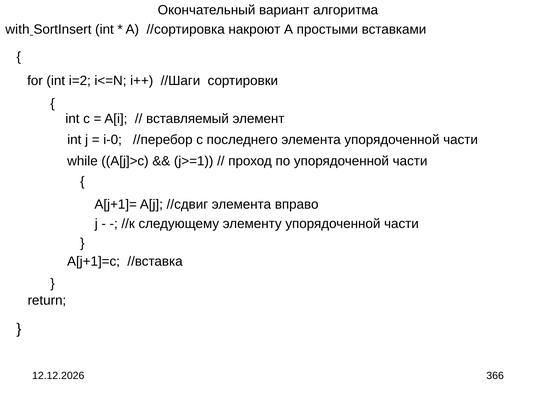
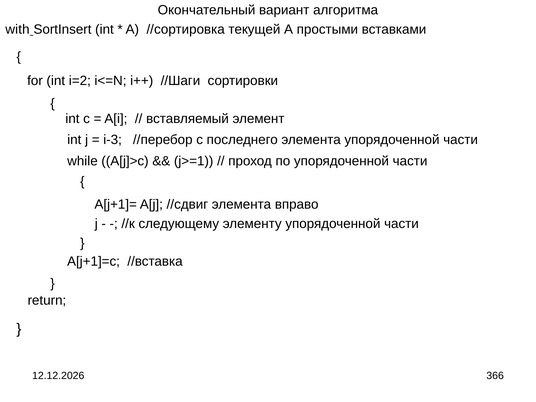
накроют: накроют -> текущей
i-0: i-0 -> i-3
